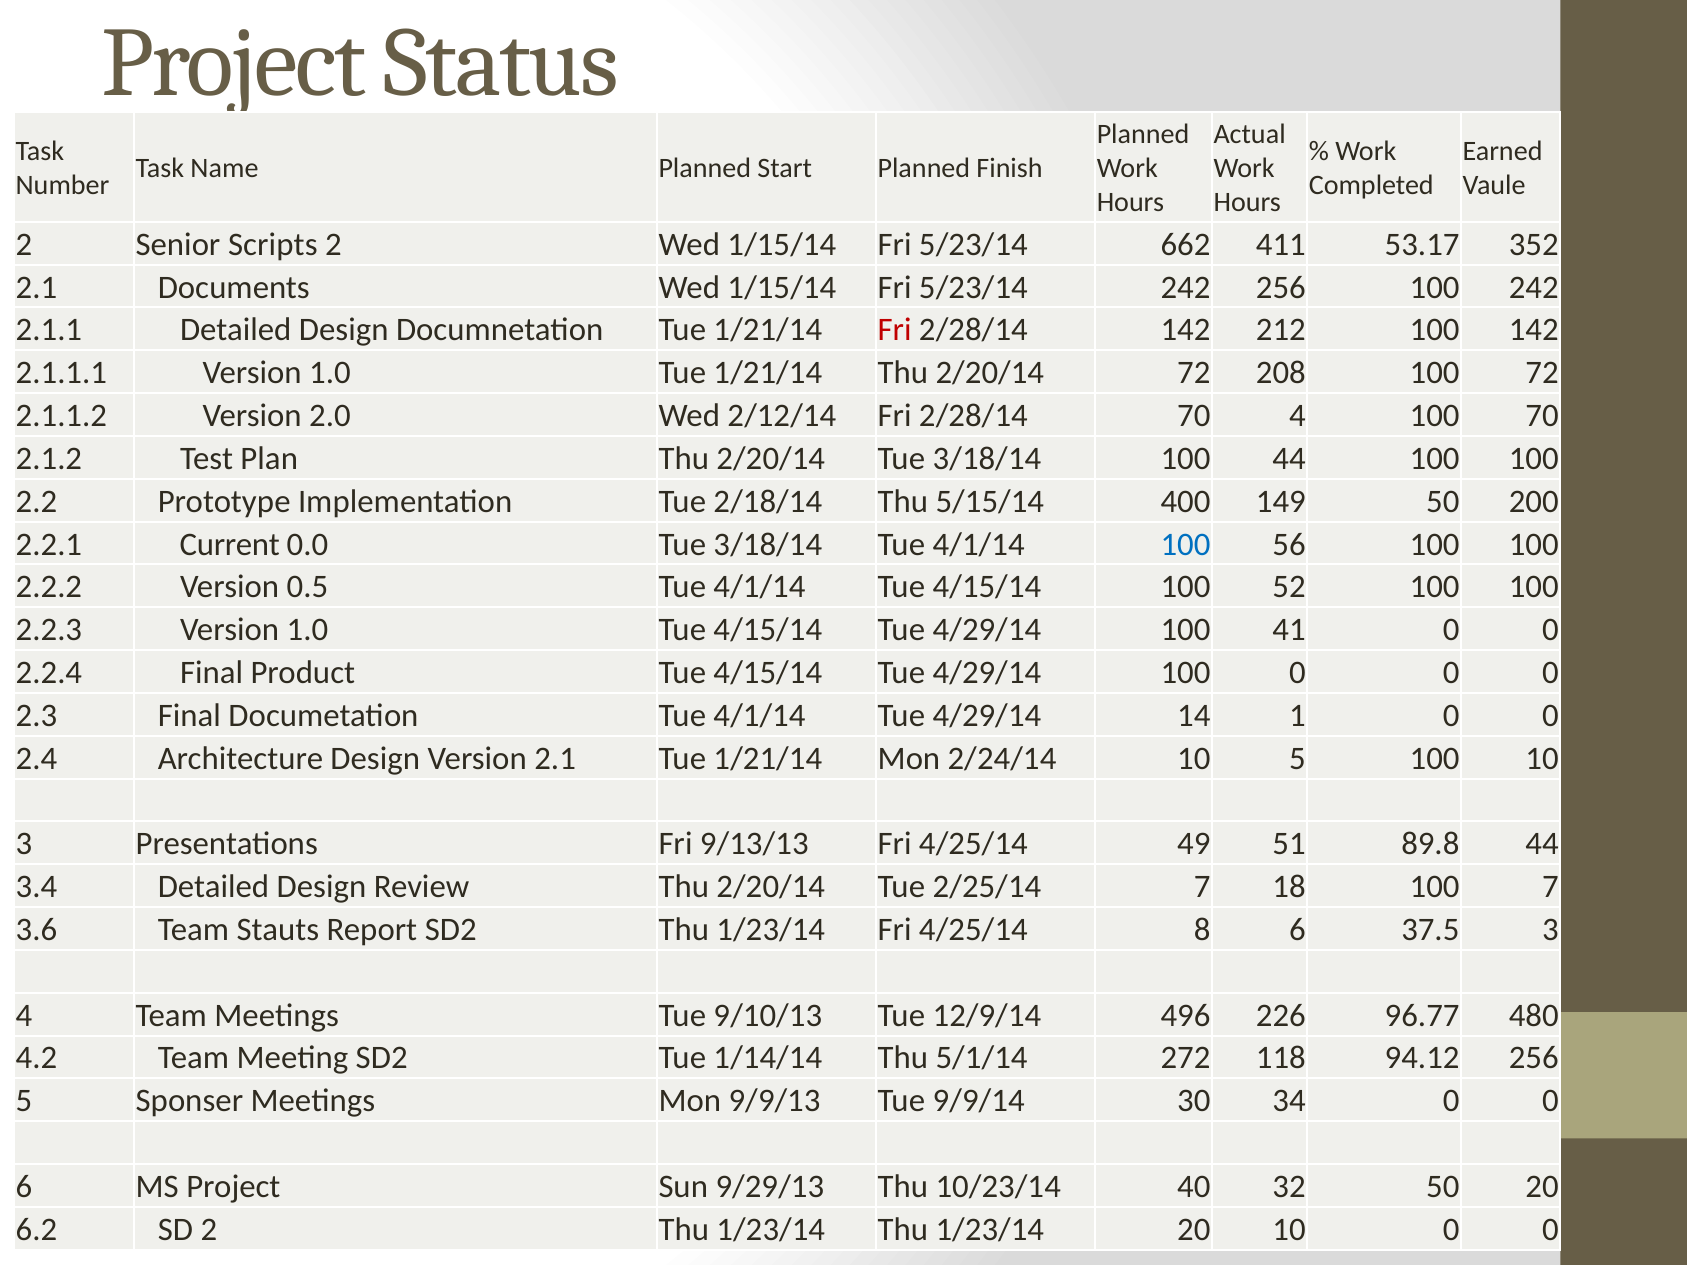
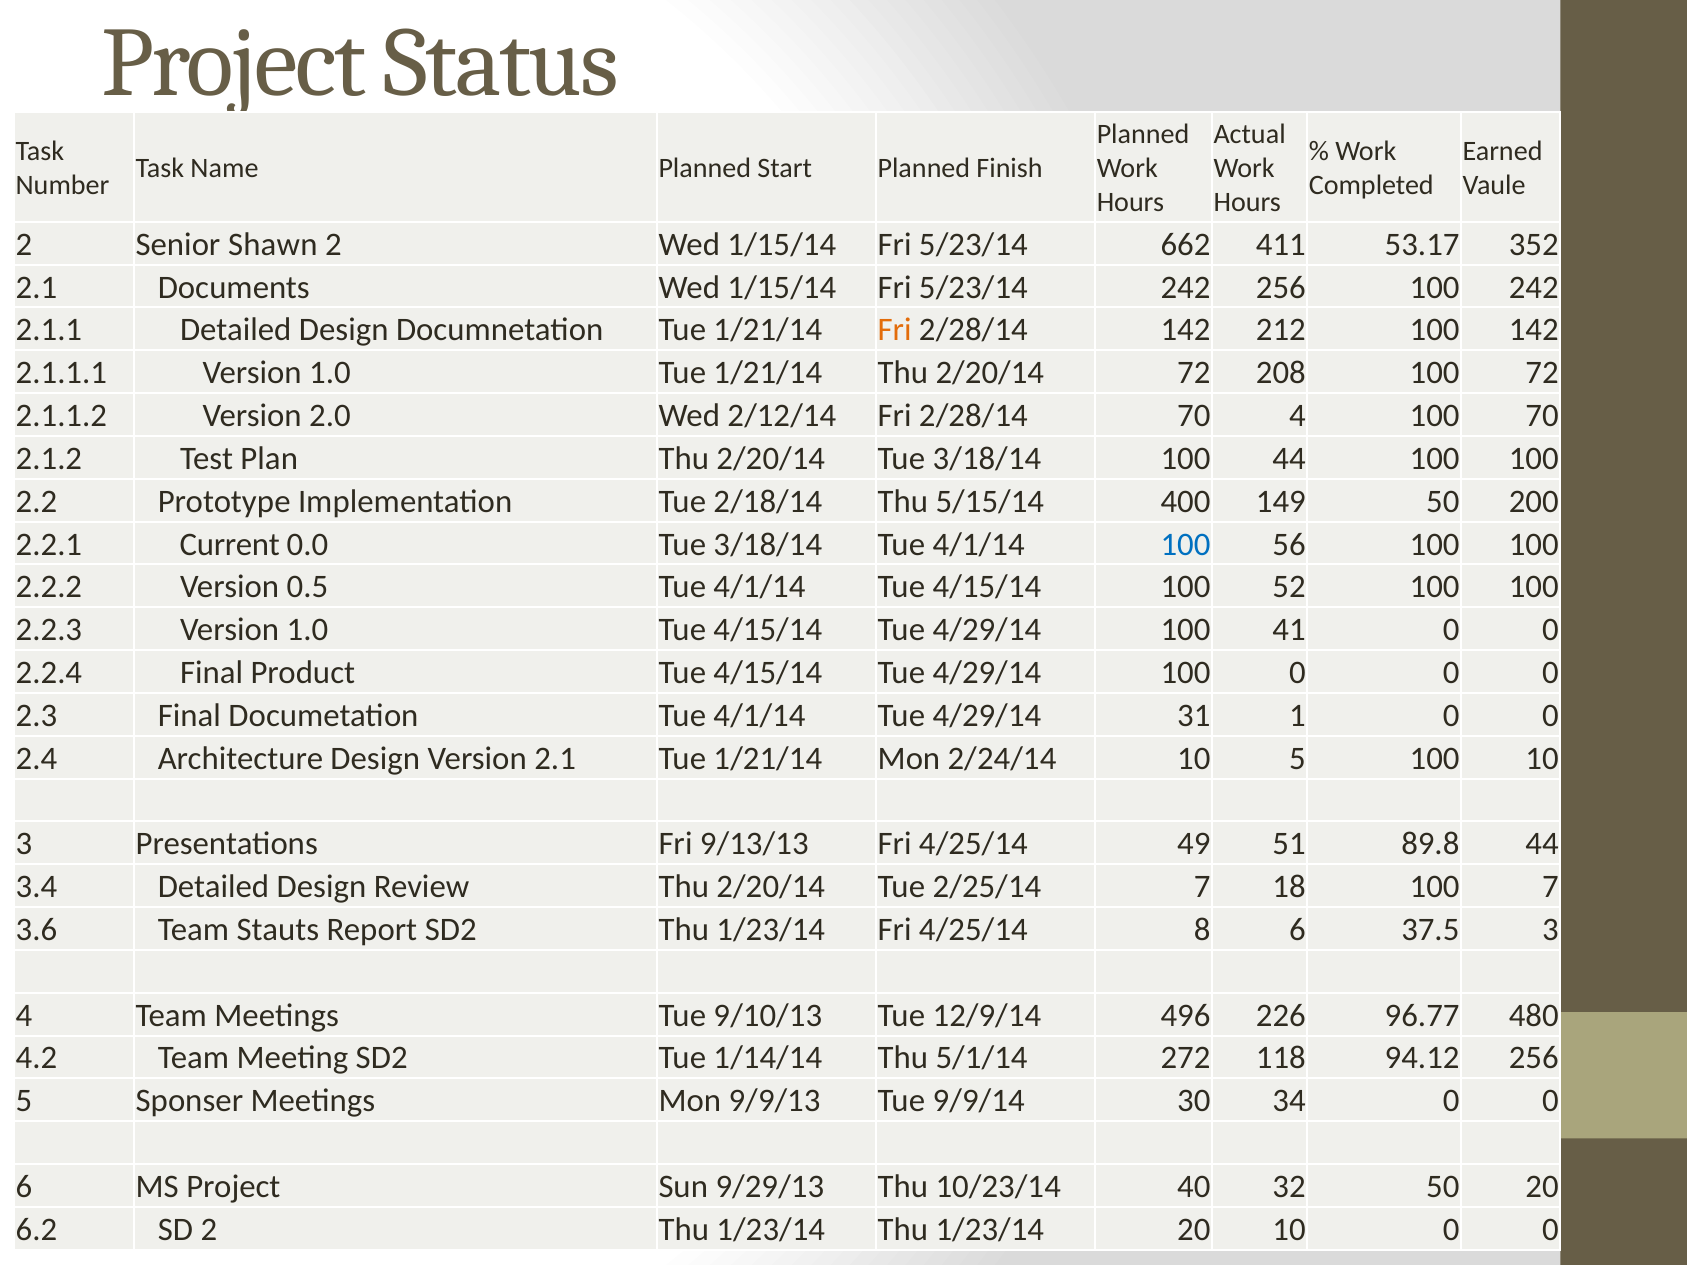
Scripts: Scripts -> Shawn
Fri at (895, 330) colour: red -> orange
14: 14 -> 31
